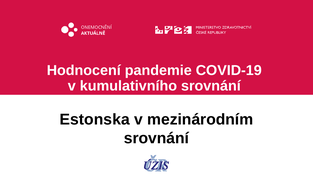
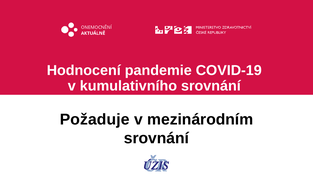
Estonska: Estonska -> Požaduje
